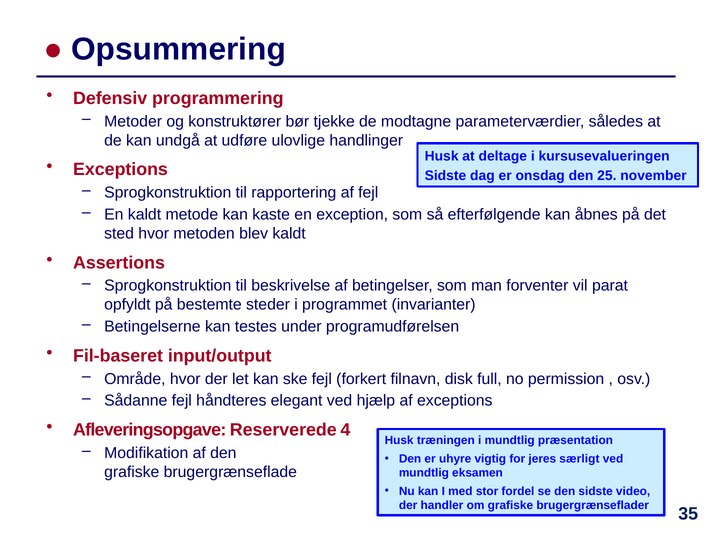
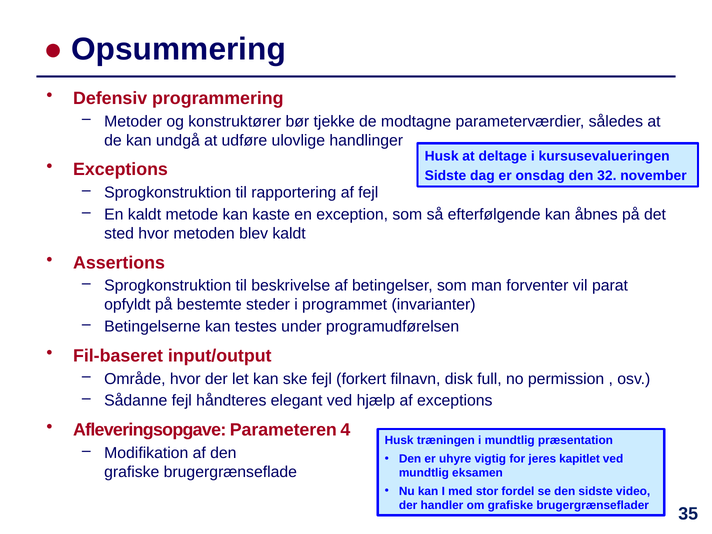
25: 25 -> 32
Reserverede: Reserverede -> Parameteren
særligt: særligt -> kapitlet
